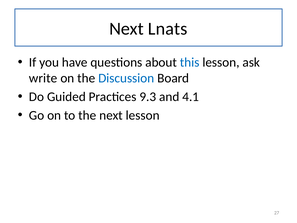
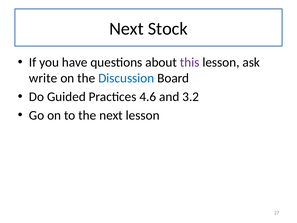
Lnats: Lnats -> Stock
this colour: blue -> purple
9.3: 9.3 -> 4.6
4.1: 4.1 -> 3.2
